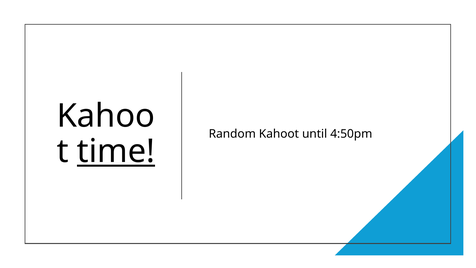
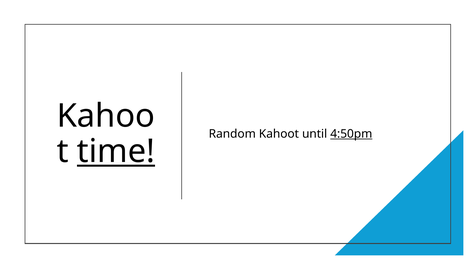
4:50pm underline: none -> present
